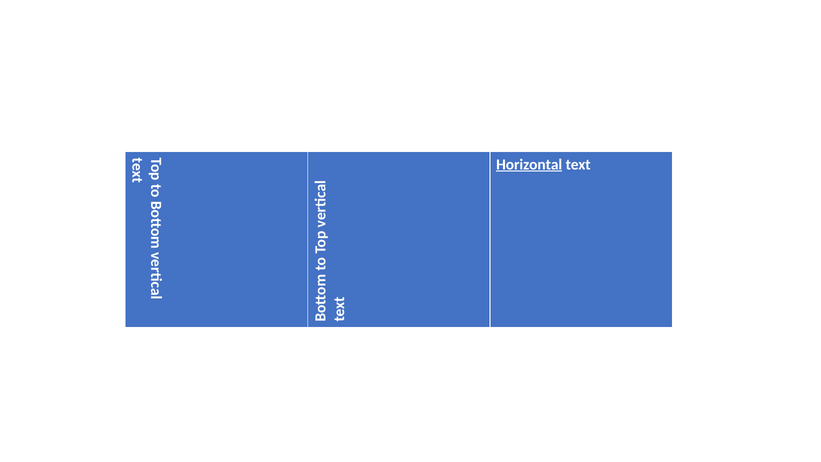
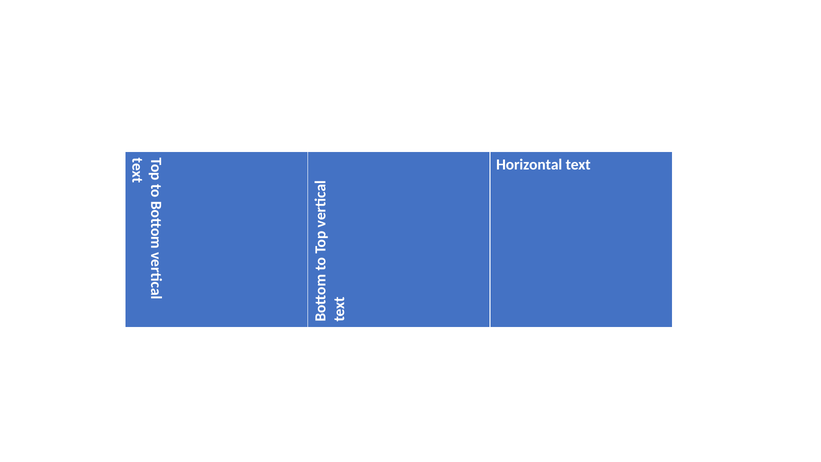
Horizontal underline: present -> none
